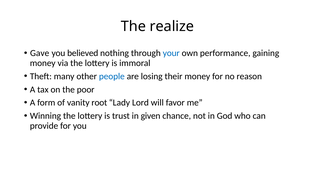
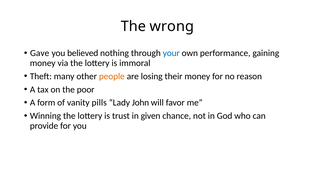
realize: realize -> wrong
people colour: blue -> orange
root: root -> pills
Lord: Lord -> John
